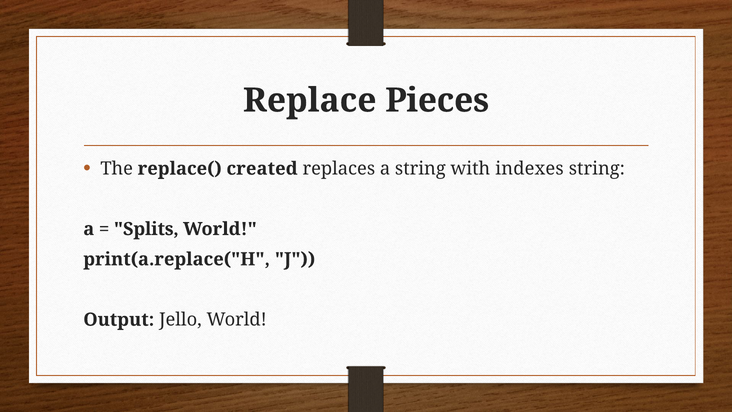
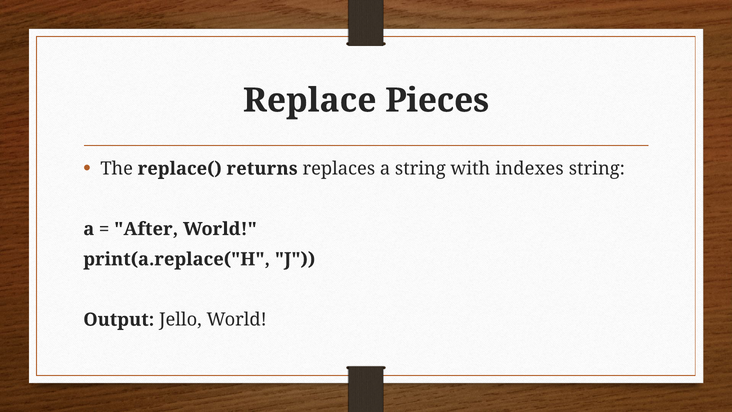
created: created -> returns
Splits: Splits -> After
